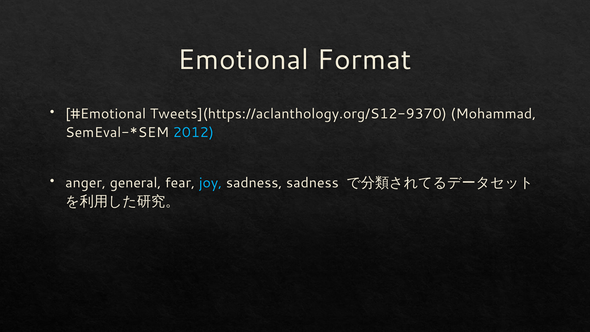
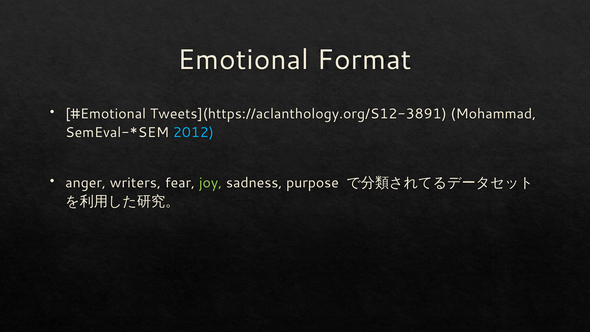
Tweets](https://aclanthology.org/S12-9370: Tweets](https://aclanthology.org/S12-9370 -> Tweets](https://aclanthology.org/S12-3891
general: general -> writers
joy colour: light blue -> light green
sadness sadness: sadness -> purpose
